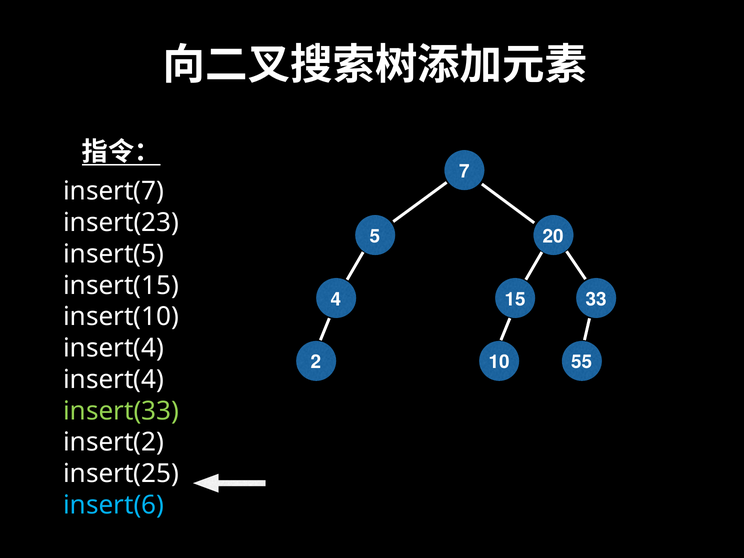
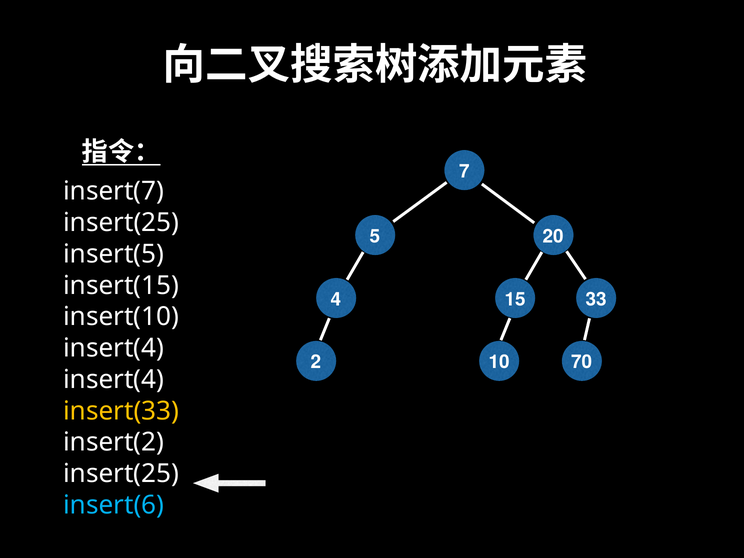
insert(23 at (121, 223): insert(23 -> insert(25
55: 55 -> 70
insert(33 colour: light green -> yellow
